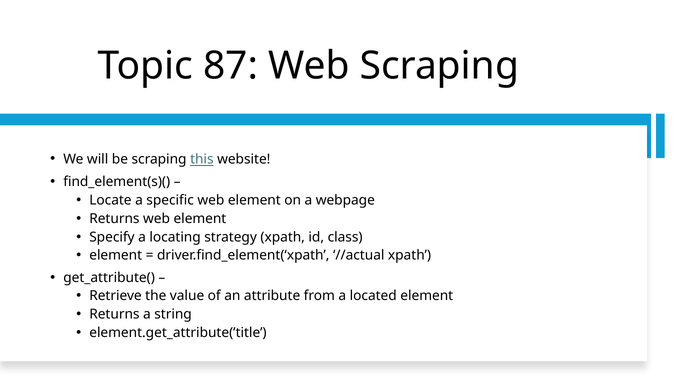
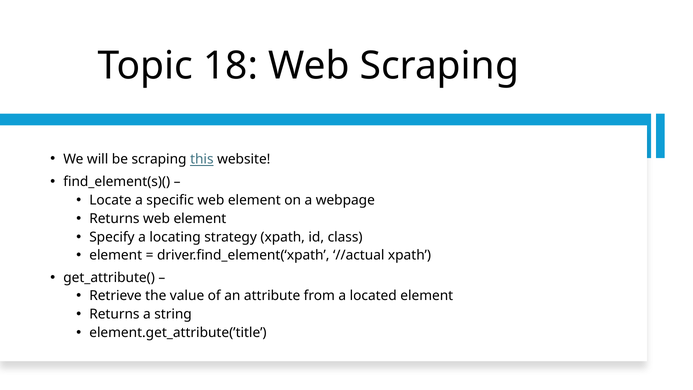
87: 87 -> 18
